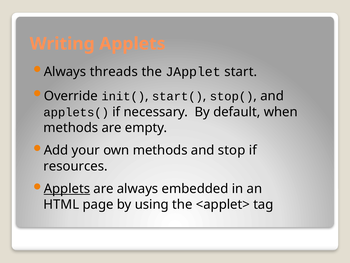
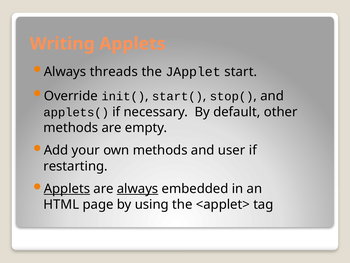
when: when -> other
stop: stop -> user
resources: resources -> restarting
always at (138, 188) underline: none -> present
